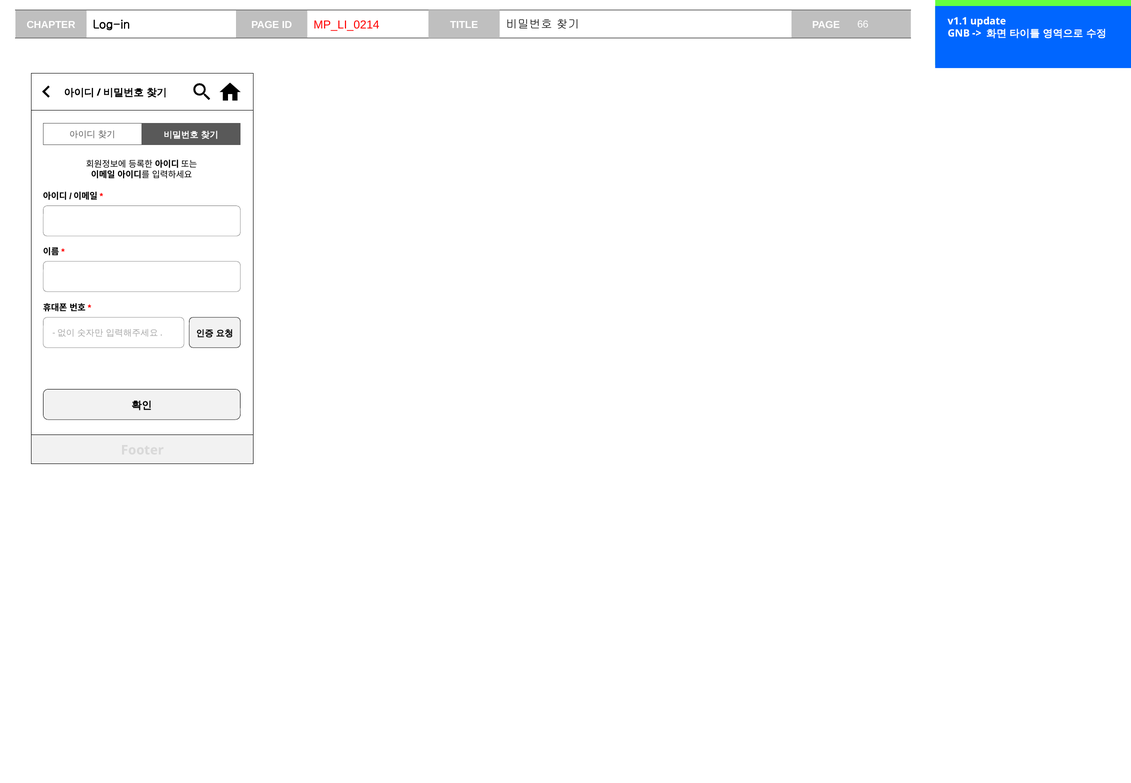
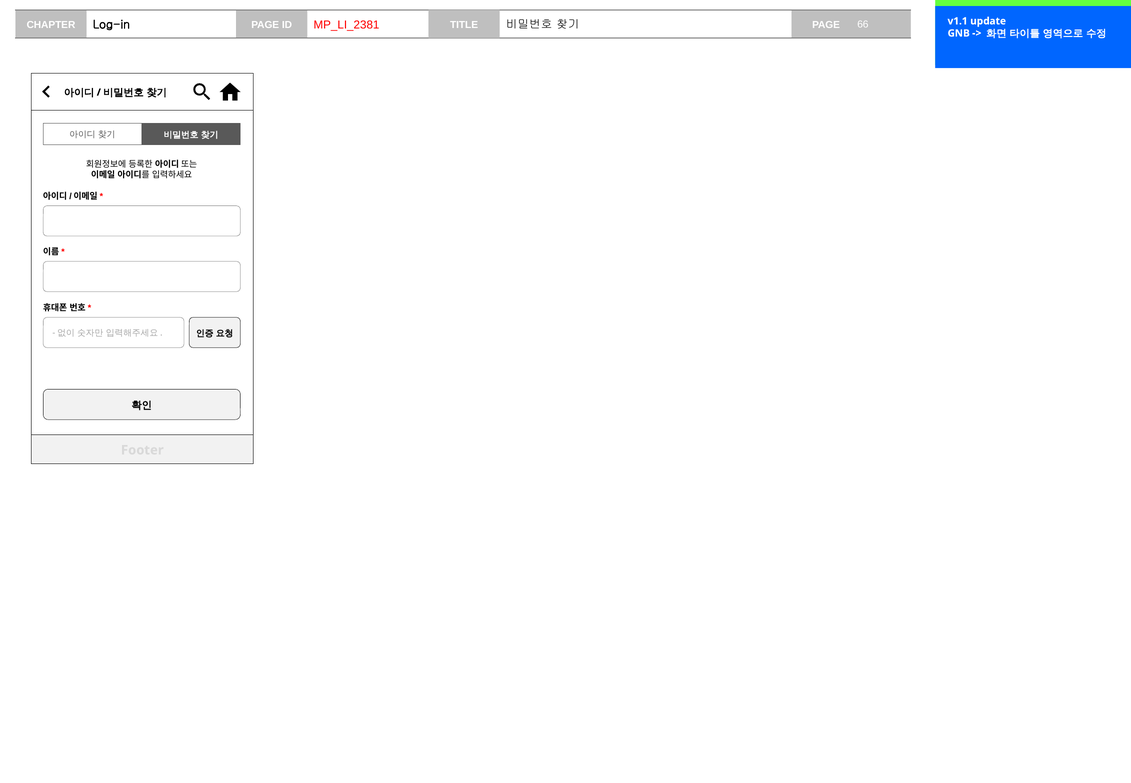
MP_LI_0214: MP_LI_0214 -> MP_LI_2381
